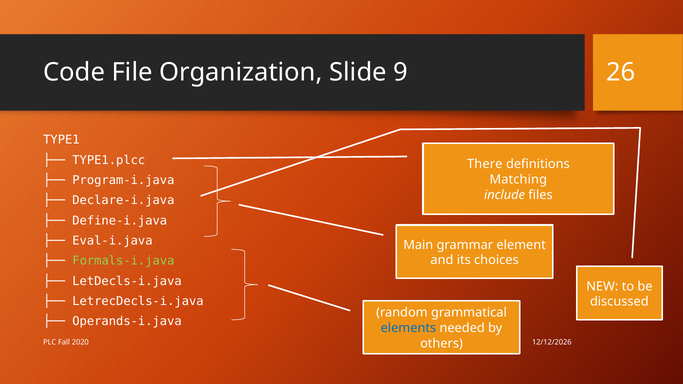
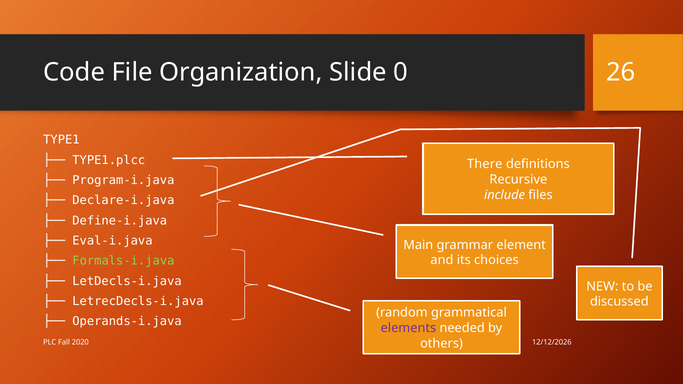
9: 9 -> 0
Matching: Matching -> Recursive
elements colour: blue -> purple
